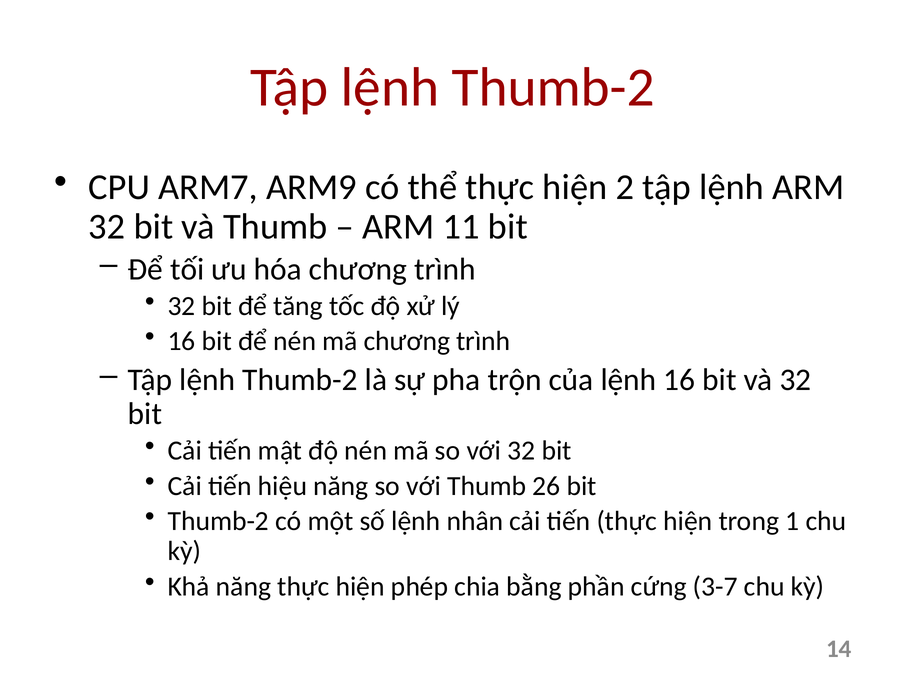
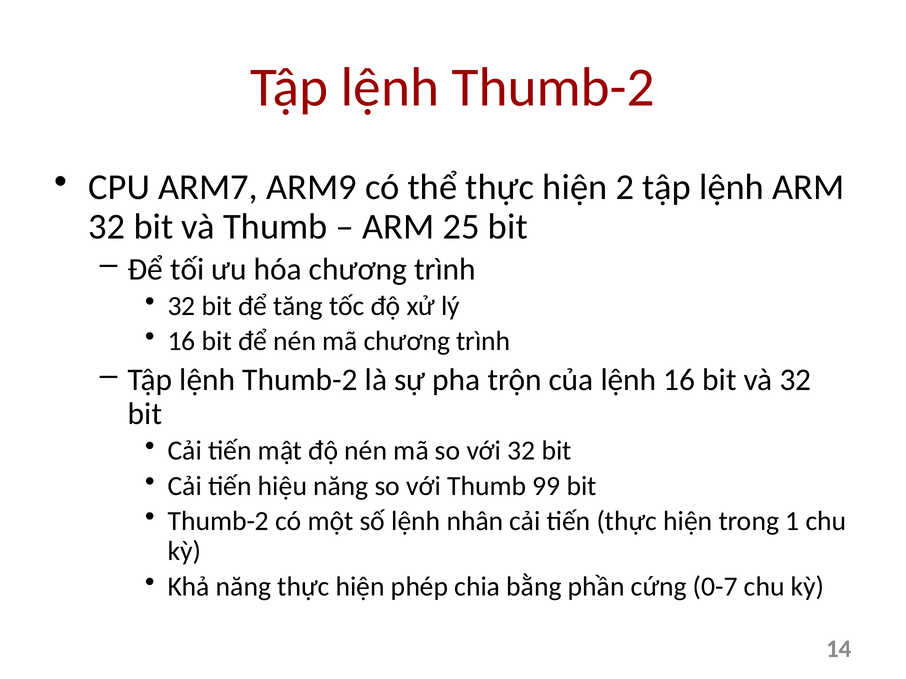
11: 11 -> 25
26: 26 -> 99
3-7: 3-7 -> 0-7
